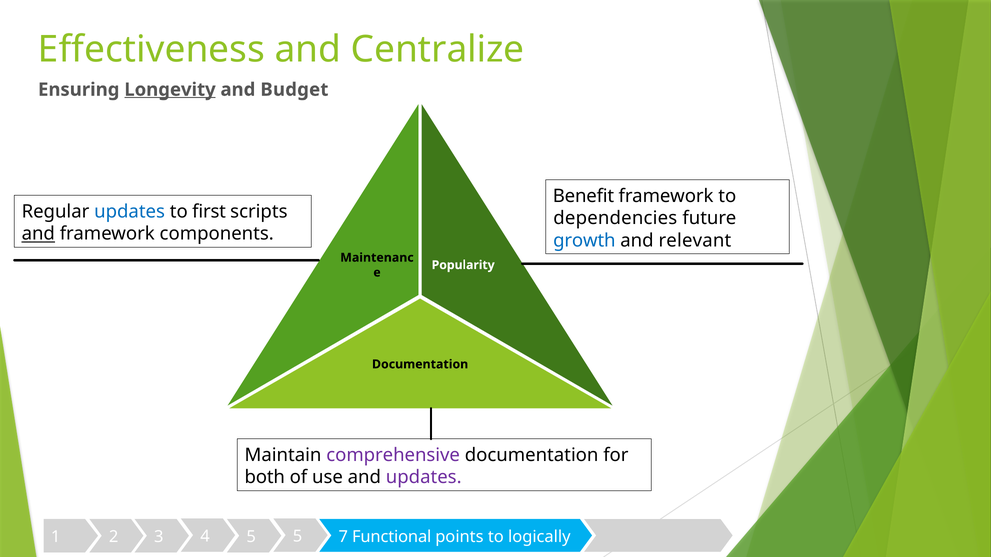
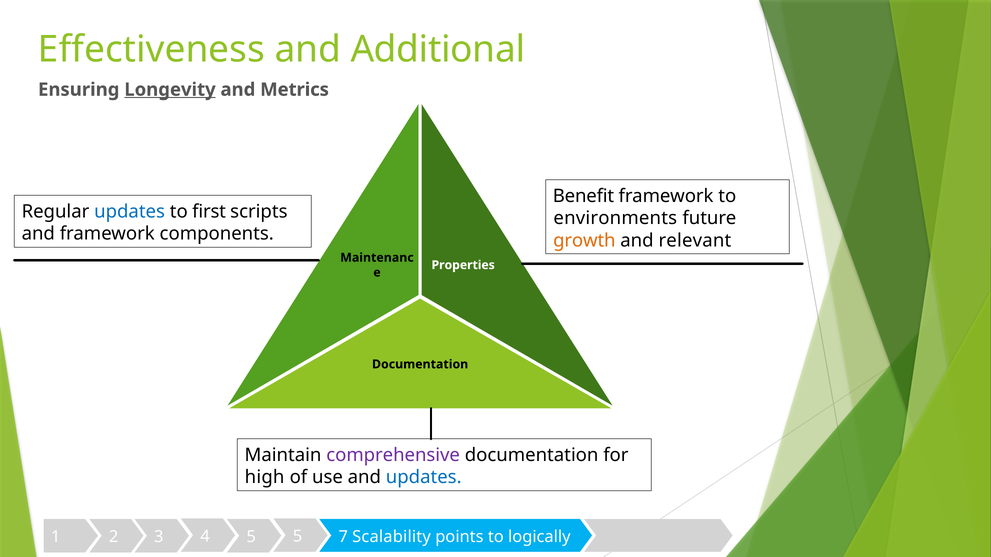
Centralize: Centralize -> Additional
Budget: Budget -> Metrics
dependencies: dependencies -> environments
and at (38, 234) underline: present -> none
growth colour: blue -> orange
Popularity: Popularity -> Properties
both: both -> high
updates at (424, 478) colour: purple -> blue
Functional: Functional -> Scalability
